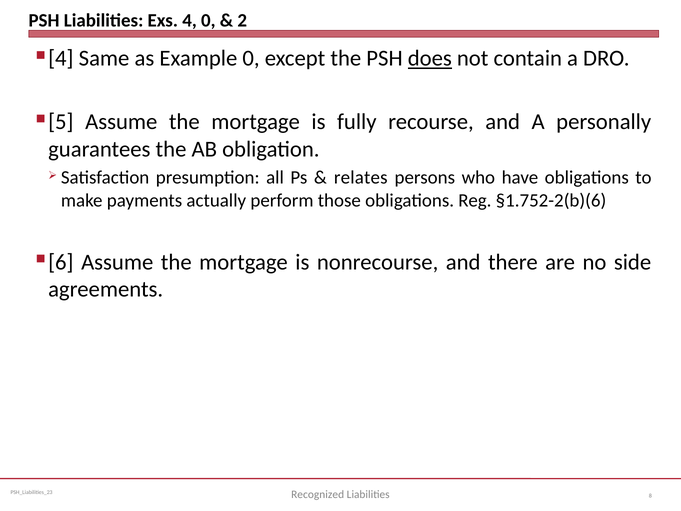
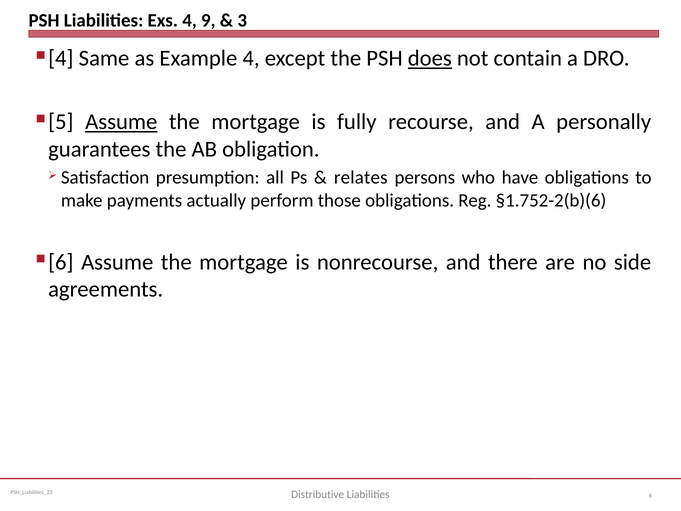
4 0: 0 -> 9
2: 2 -> 3
Example 0: 0 -> 4
Assume at (121, 122) underline: none -> present
Recognized: Recognized -> Distributive
